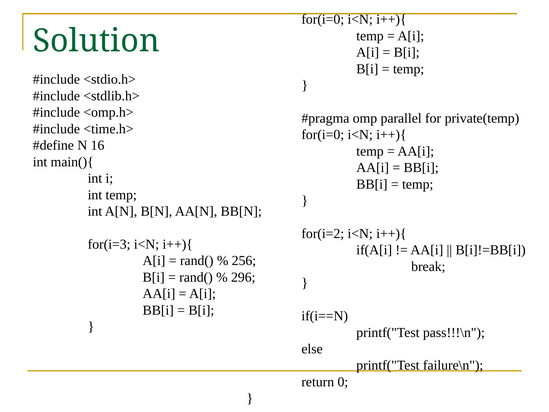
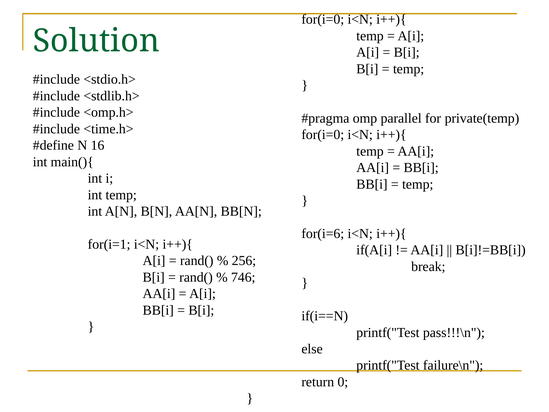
for(i=2: for(i=2 -> for(i=6
for(i=3: for(i=3 -> for(i=1
296: 296 -> 746
